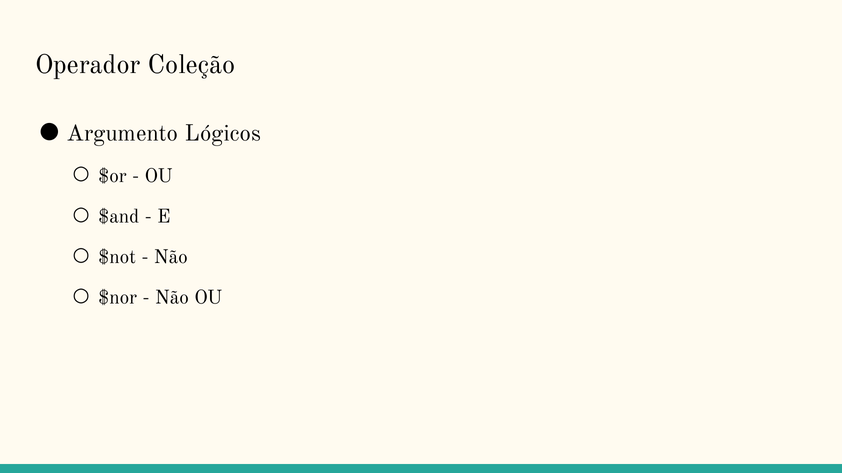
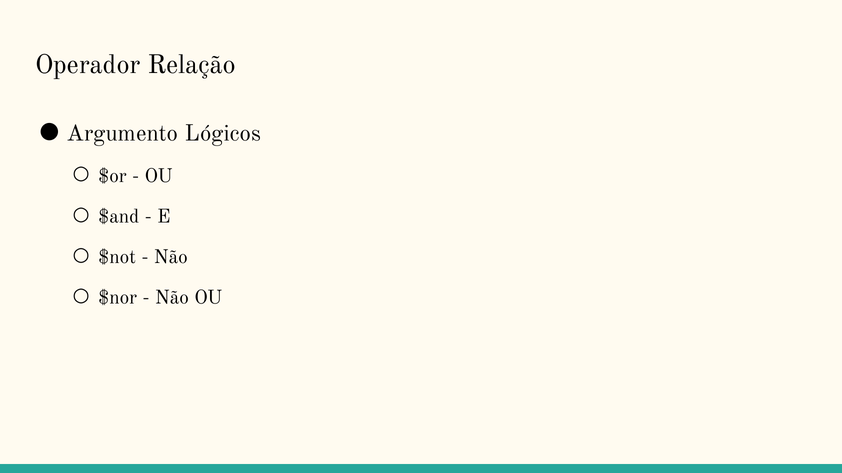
Coleção: Coleção -> Relação
